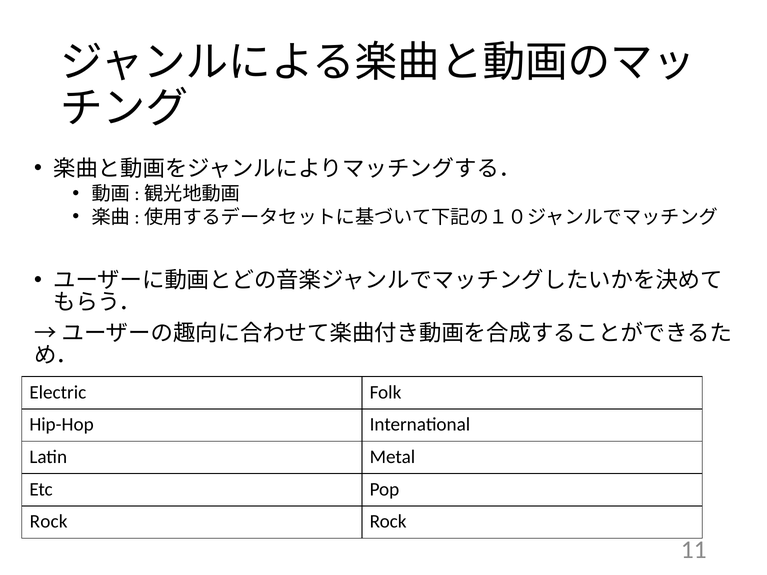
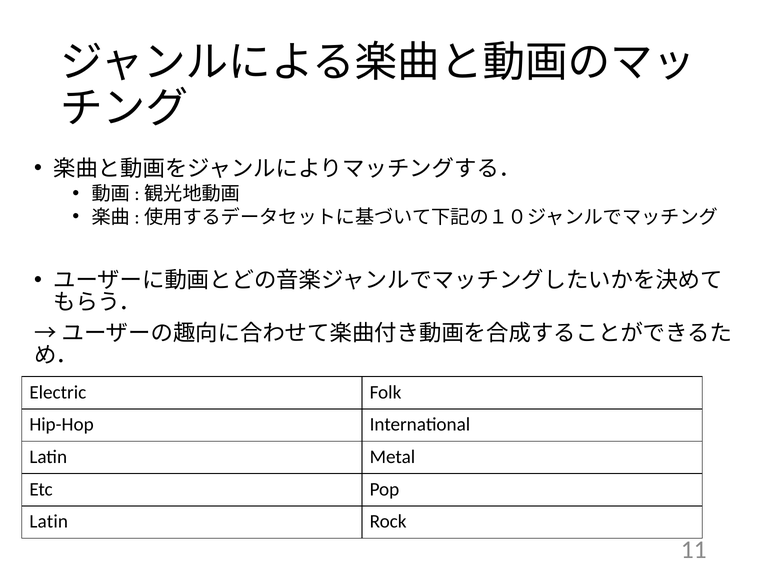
Rock at (49, 522): Rock -> Latin
